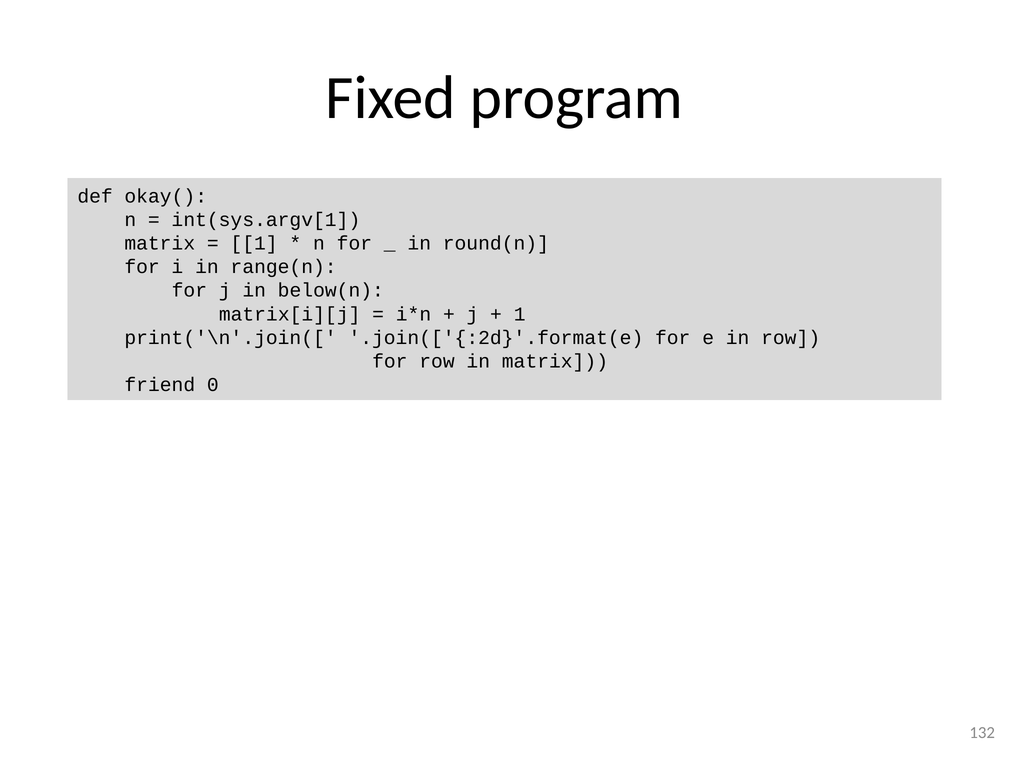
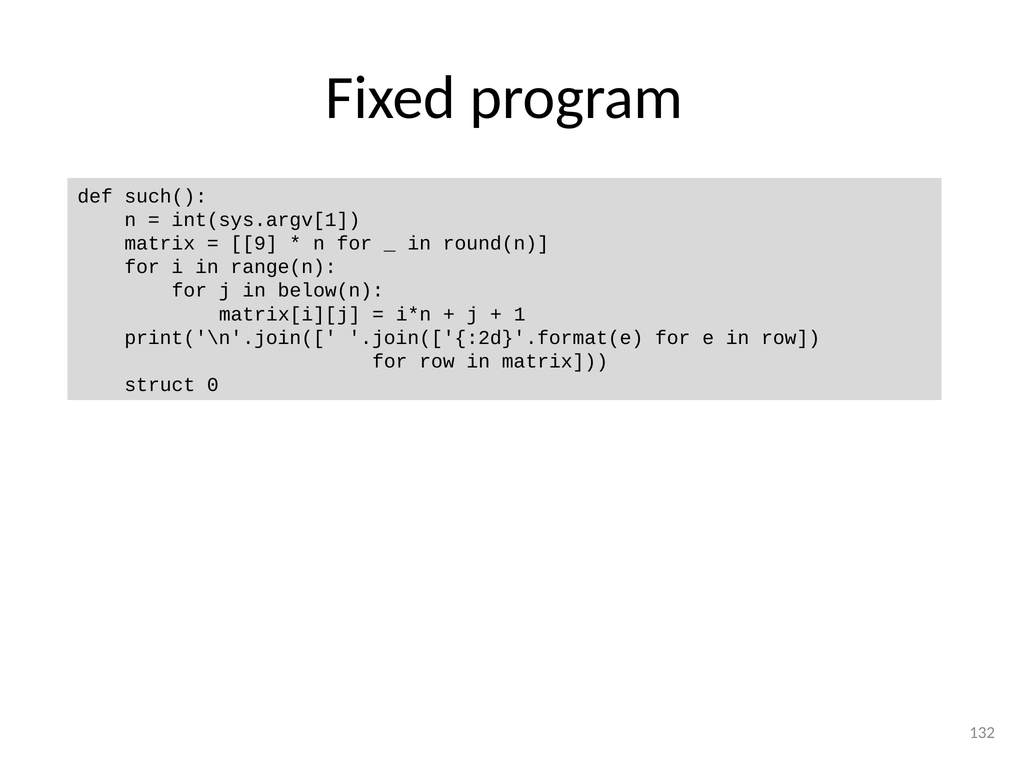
okay(: okay( -> such(
1 at (254, 243): 1 -> 9
friend: friend -> struct
